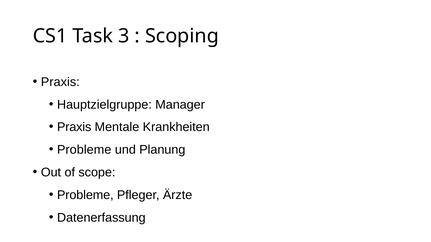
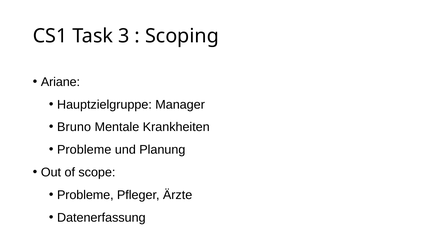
Praxis at (60, 82): Praxis -> Ariane
Praxis at (74, 127): Praxis -> Bruno
